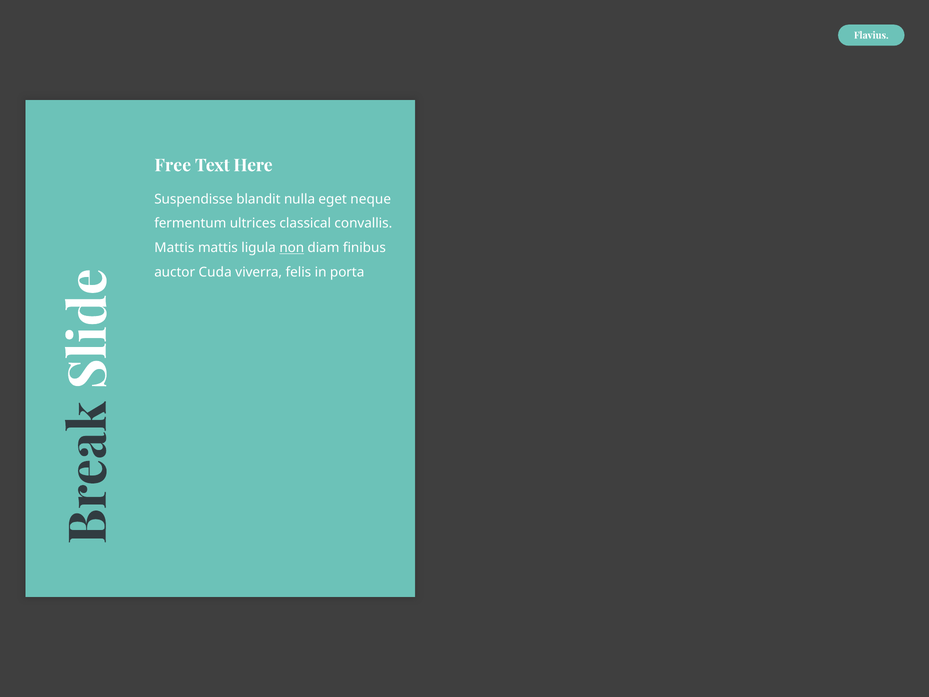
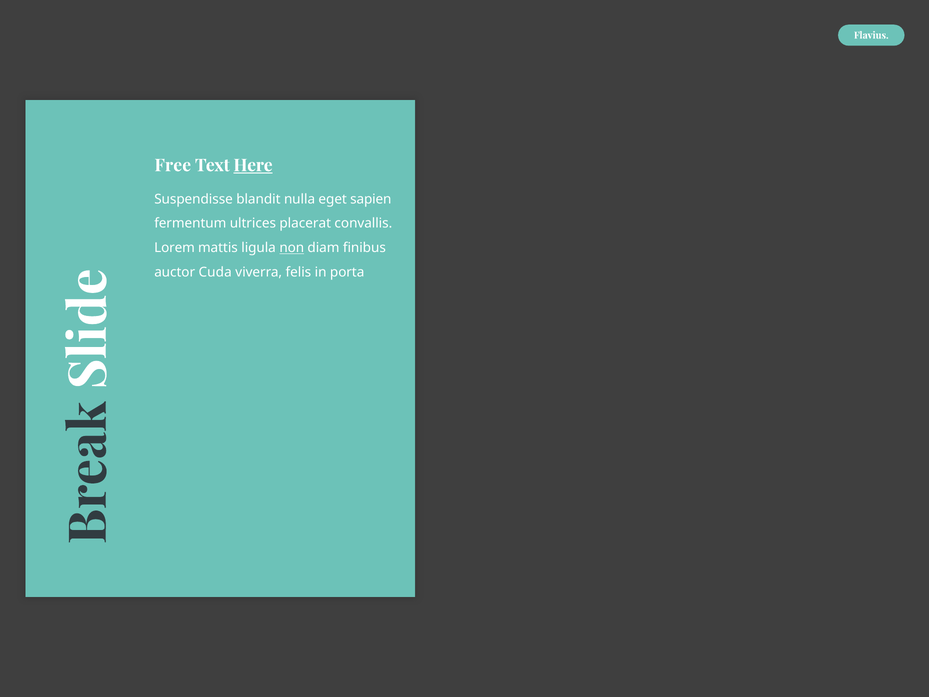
Here underline: none -> present
neque: neque -> sapien
classical: classical -> placerat
Mattis at (174, 248): Mattis -> Lorem
